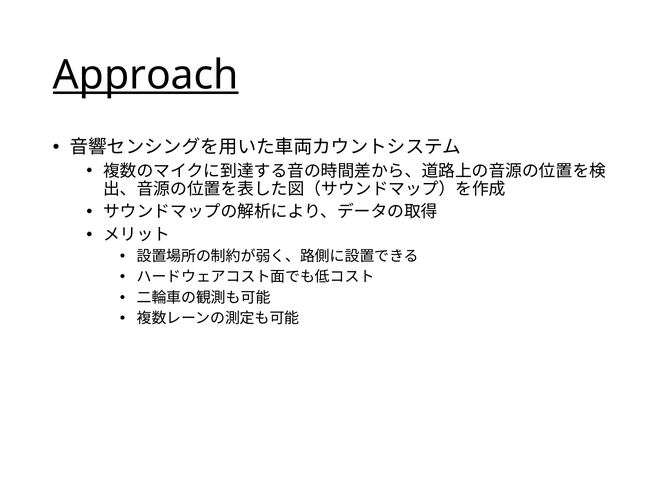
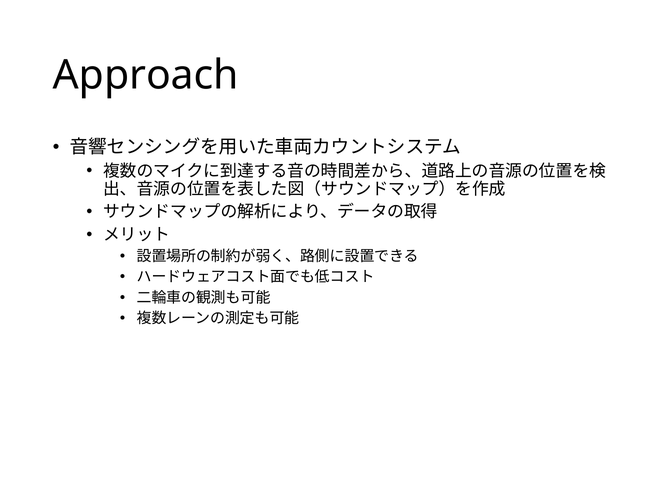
Approach underline: present -> none
